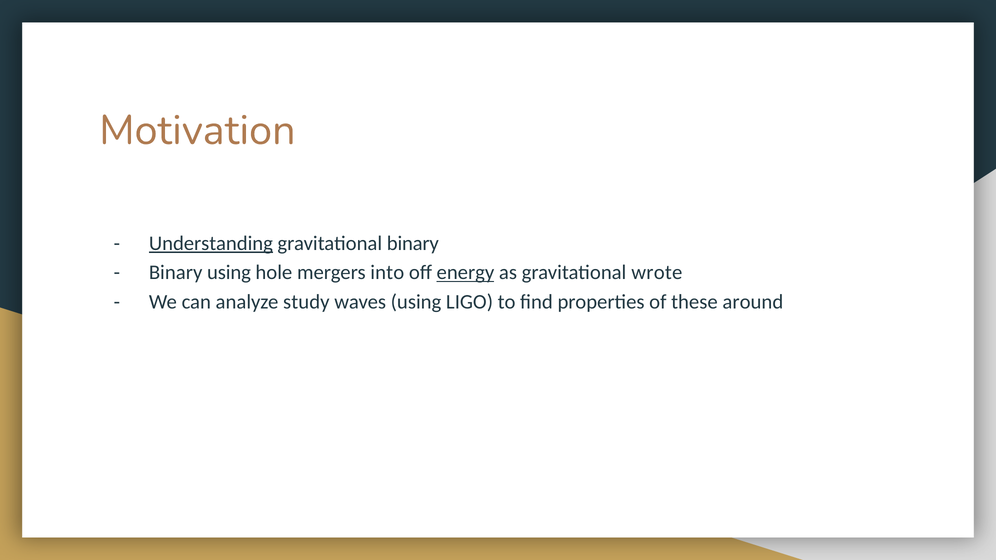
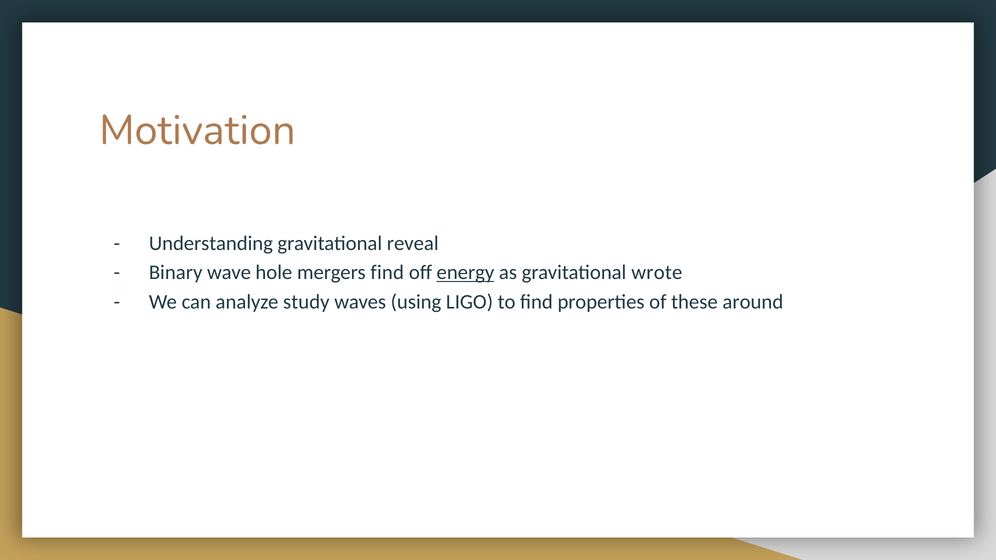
Understanding underline: present -> none
gravitational binary: binary -> reveal
Binary using: using -> wave
mergers into: into -> find
